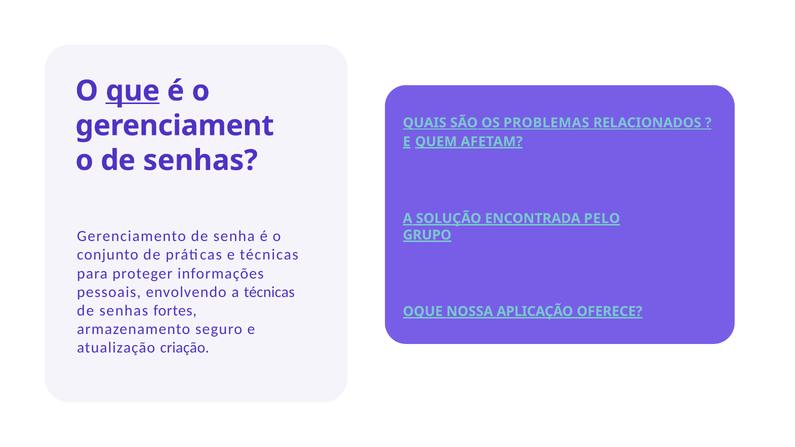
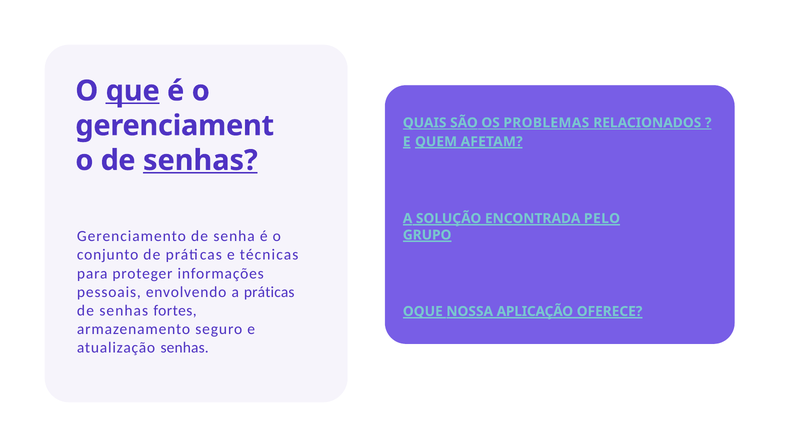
senhas at (200, 160) underline: none -> present
a técnicas: técnicas -> práticas
atualização criação: criação -> senhas
